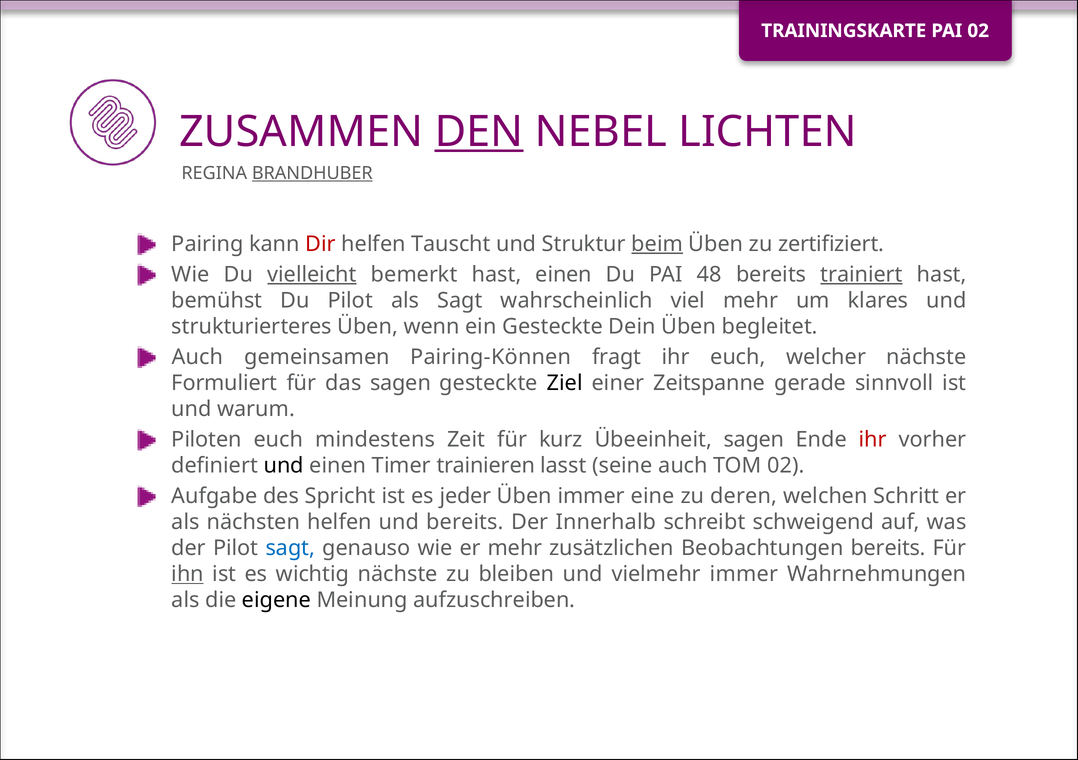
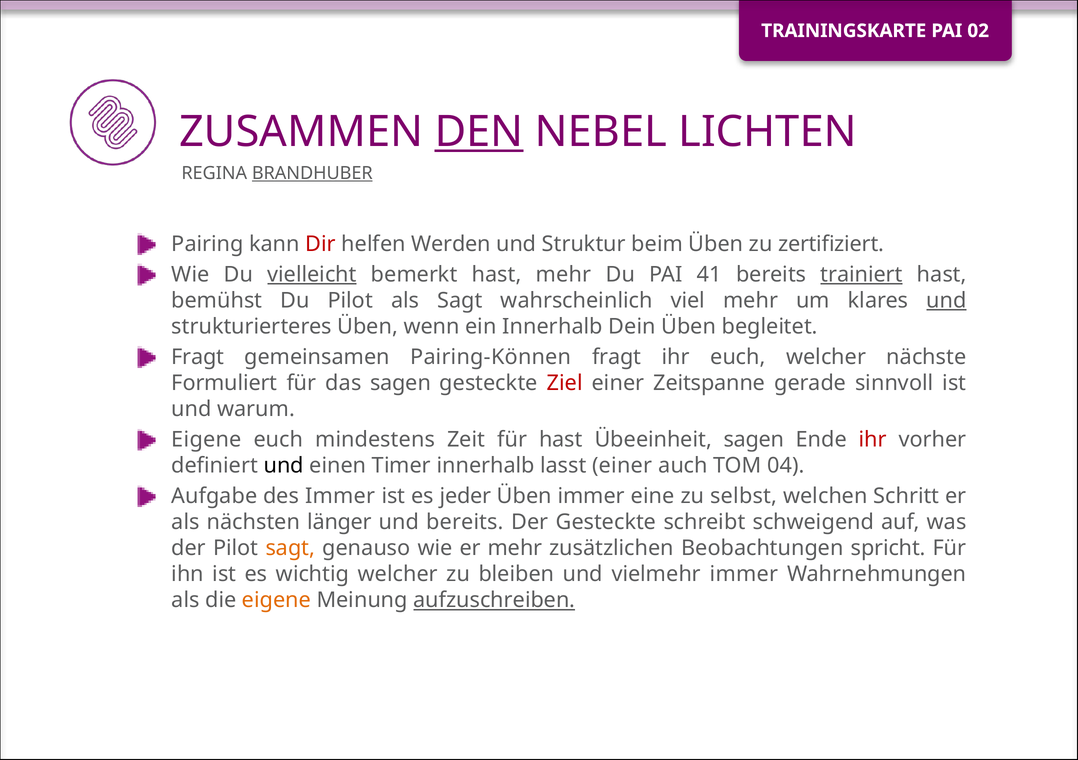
Tauscht: Tauscht -> Werden
beim underline: present -> none
hast einen: einen -> mehr
48: 48 -> 41
und at (946, 300) underline: none -> present
ein Gesteckte: Gesteckte -> Innerhalb
Auch at (197, 357): Auch -> Fragt
Ziel colour: black -> red
Piloten at (207, 439): Piloten -> Eigene
für kurz: kurz -> hast
Timer trainieren: trainieren -> innerhalb
lasst seine: seine -> einer
TOM 02: 02 -> 04
des Spricht: Spricht -> Immer
deren: deren -> selbst
nächsten helfen: helfen -> länger
Der Innerhalb: Innerhalb -> Gesteckte
sagt at (290, 548) colour: blue -> orange
Beobachtungen bereits: bereits -> spricht
ihn underline: present -> none
wichtig nächste: nächste -> welcher
eigene at (277, 600) colour: black -> orange
aufzuschreiben underline: none -> present
